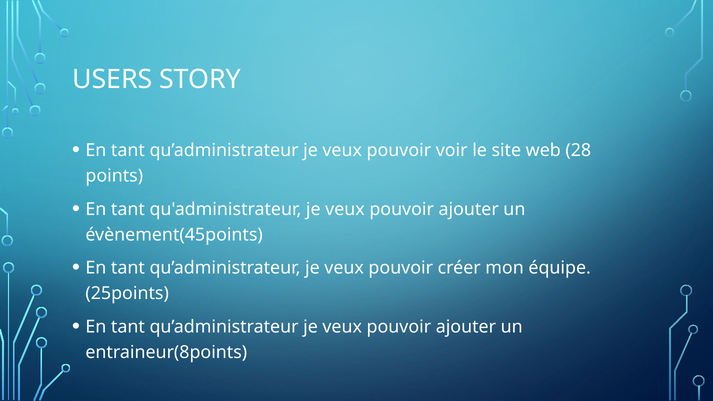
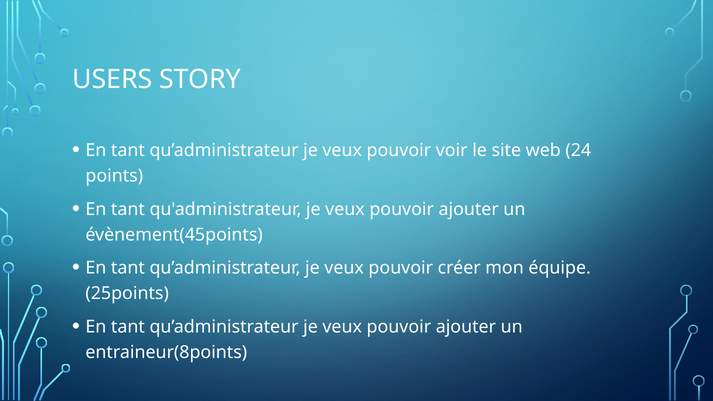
28: 28 -> 24
